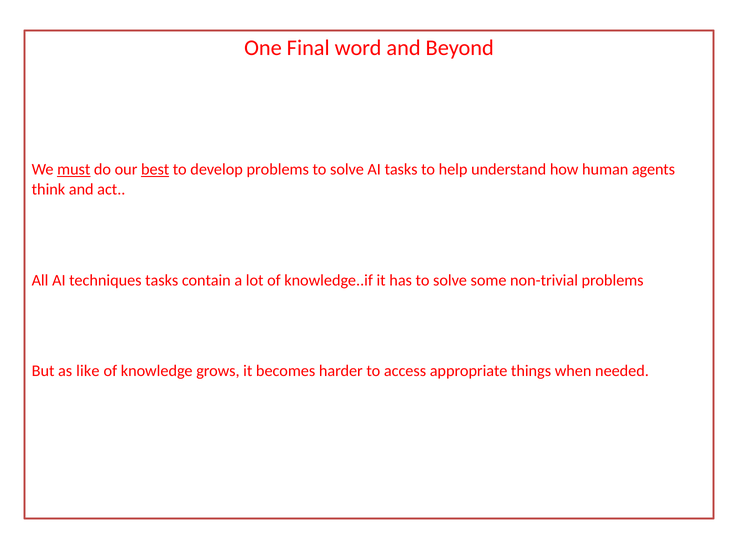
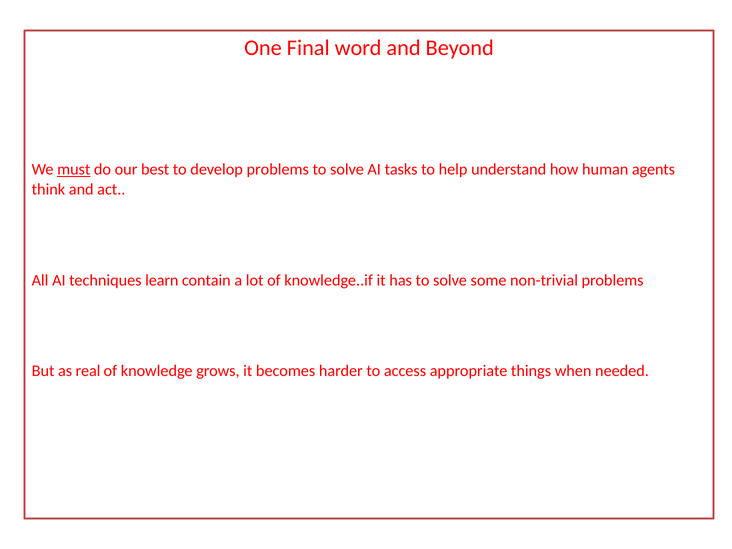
best underline: present -> none
techniques tasks: tasks -> learn
like: like -> real
